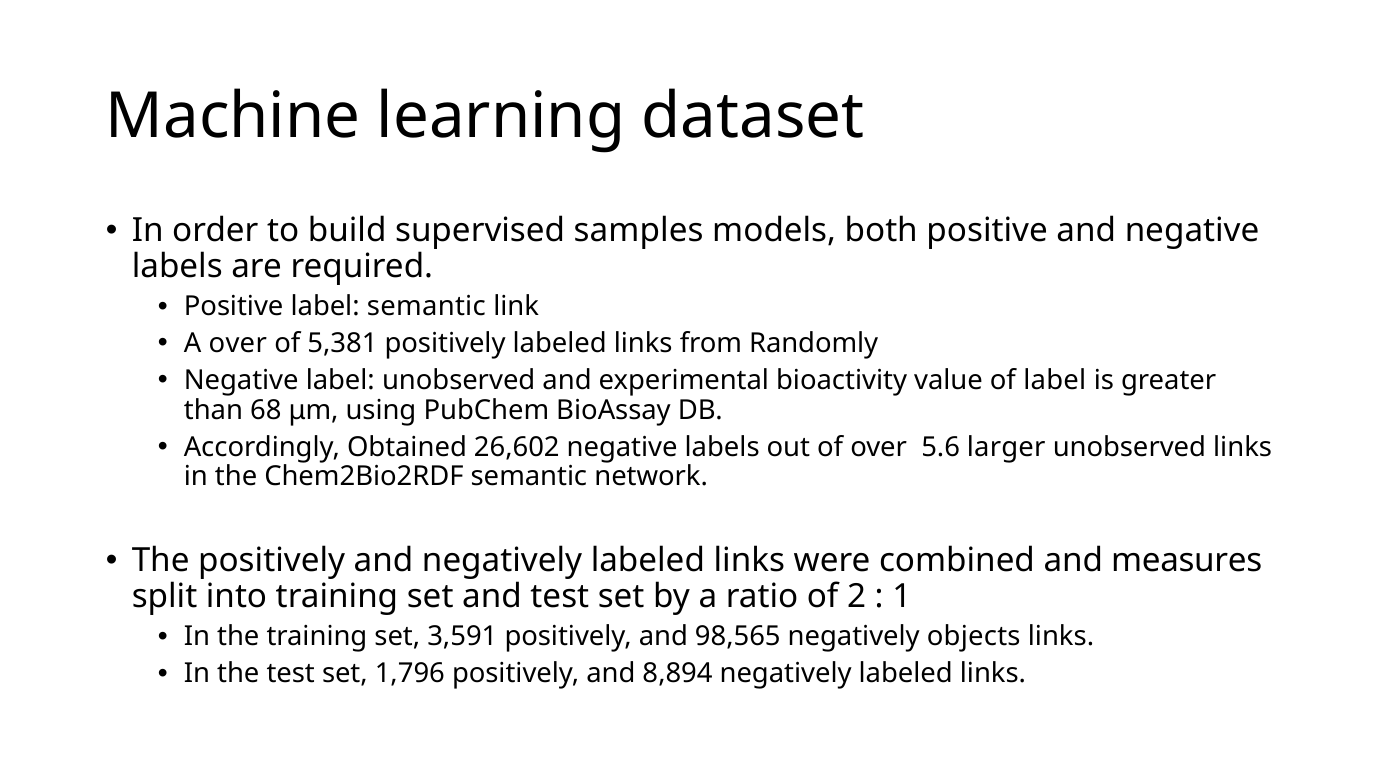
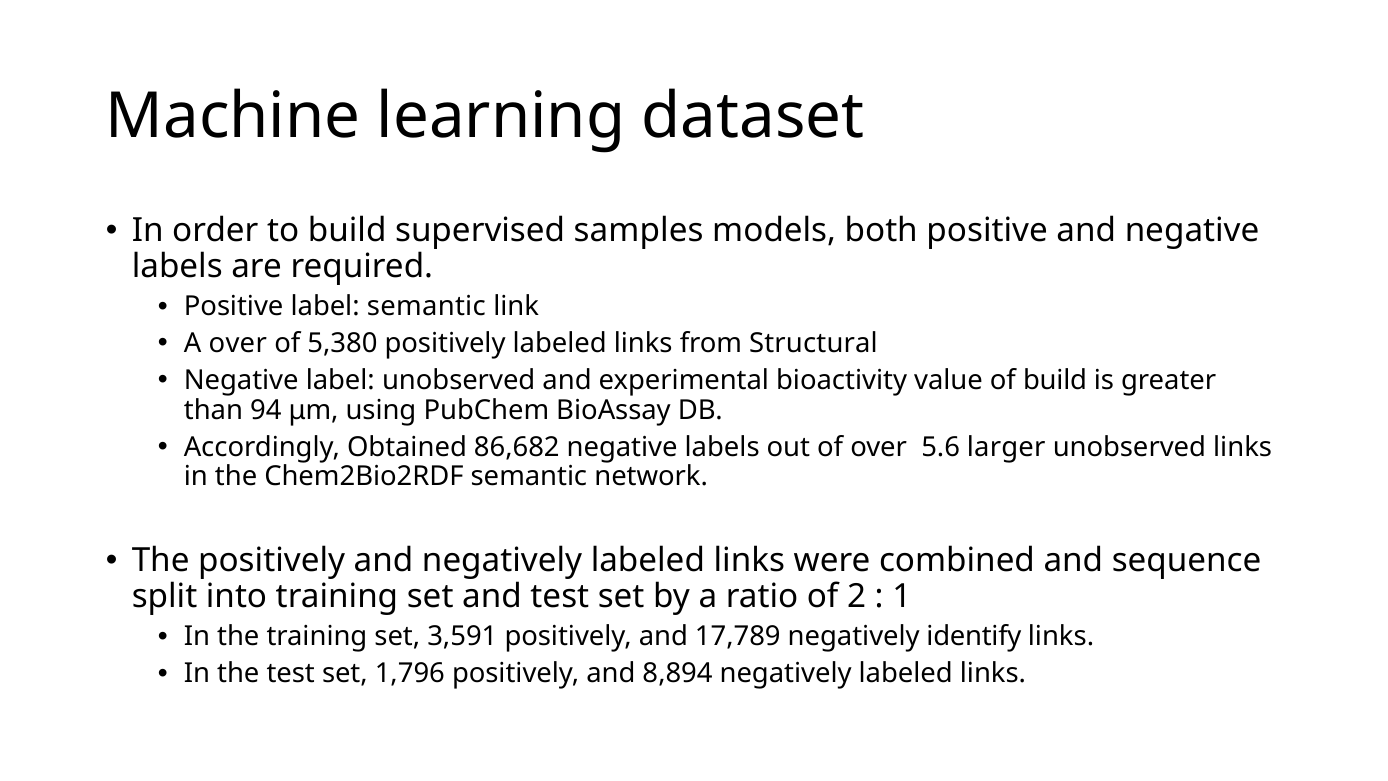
5,381: 5,381 -> 5,380
Randomly: Randomly -> Structural
of label: label -> build
68: 68 -> 94
26,602: 26,602 -> 86,682
measures: measures -> sequence
98,565: 98,565 -> 17,789
objects: objects -> identify
